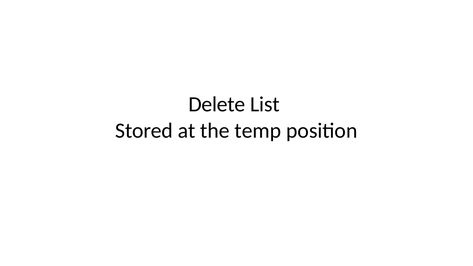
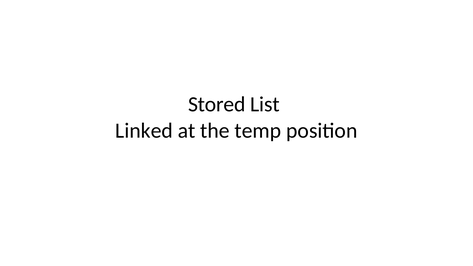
Delete: Delete -> Stored
Stored: Stored -> Linked
